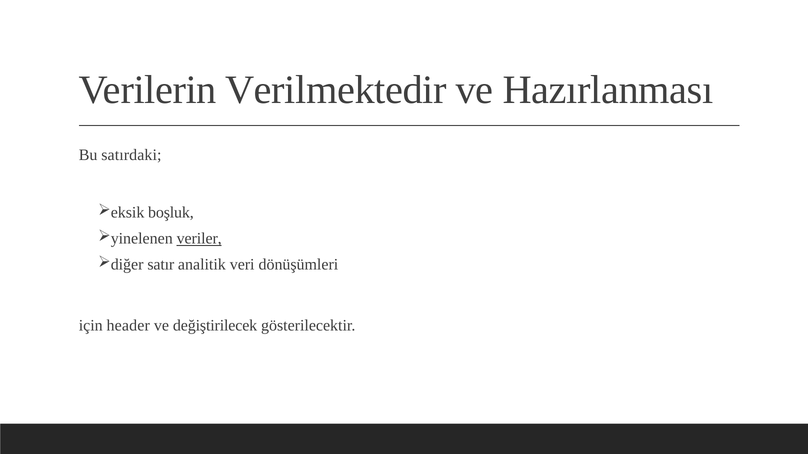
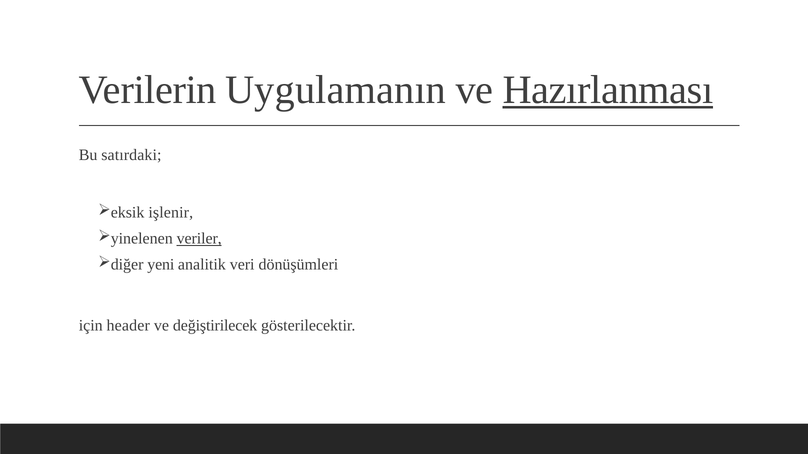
Verilmektedir: Verilmektedir -> Uygulamanın
Hazırlanması underline: none -> present
boşluk: boşluk -> işlenir
satır: satır -> yeni
